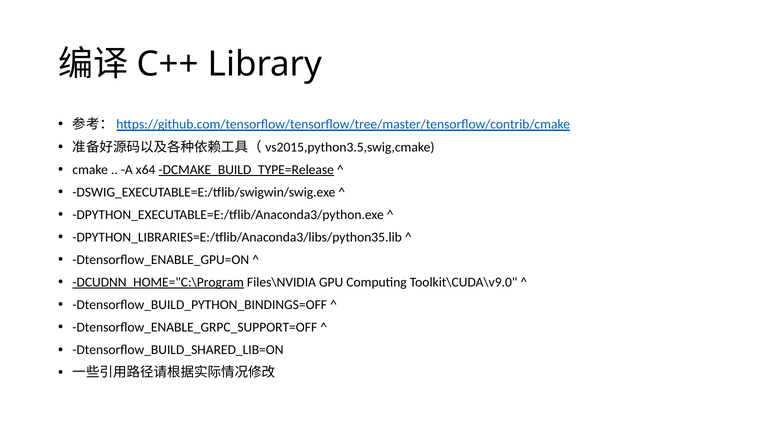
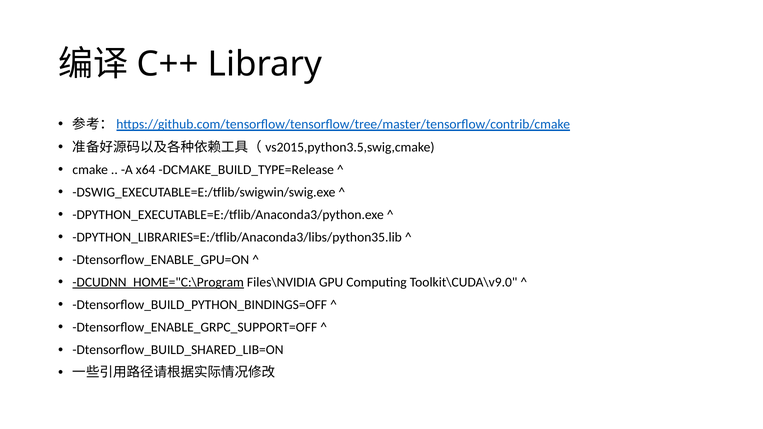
DCMAKE_BUILD_TYPE=Release underline: present -> none
